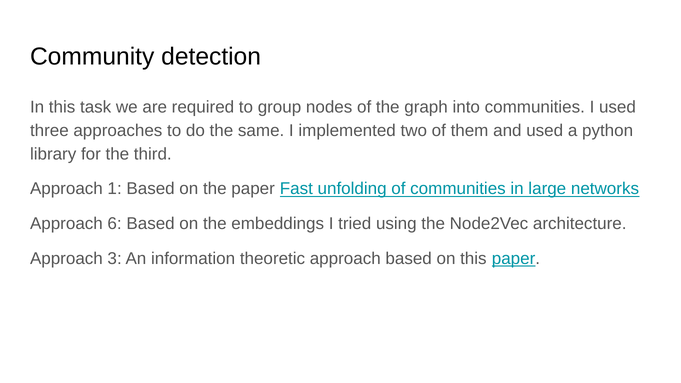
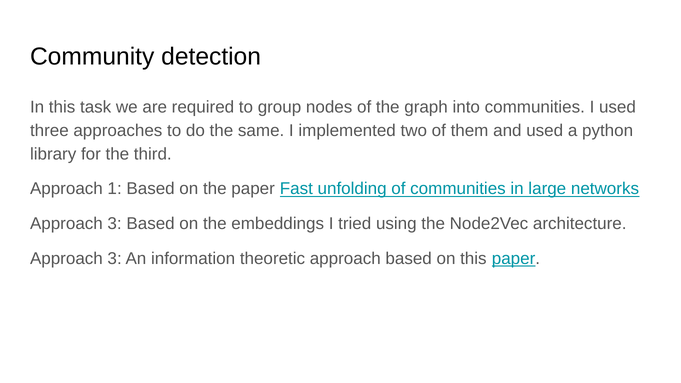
6 at (115, 224): 6 -> 3
